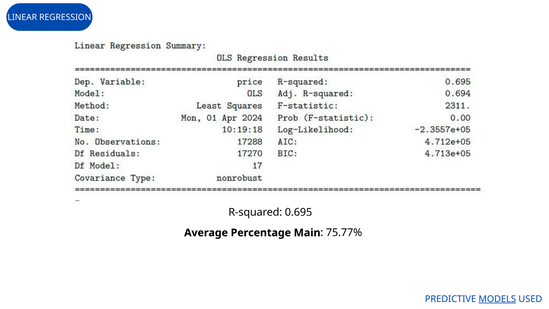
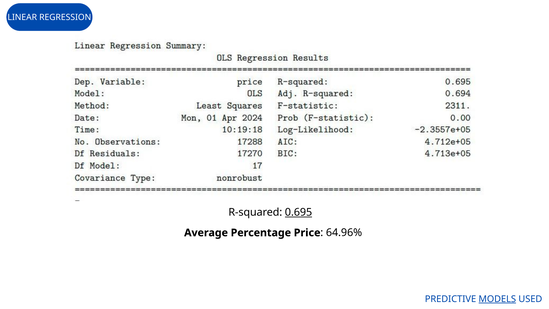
0.695 underline: none -> present
Main: Main -> Price
75.77%: 75.77% -> 64.96%
